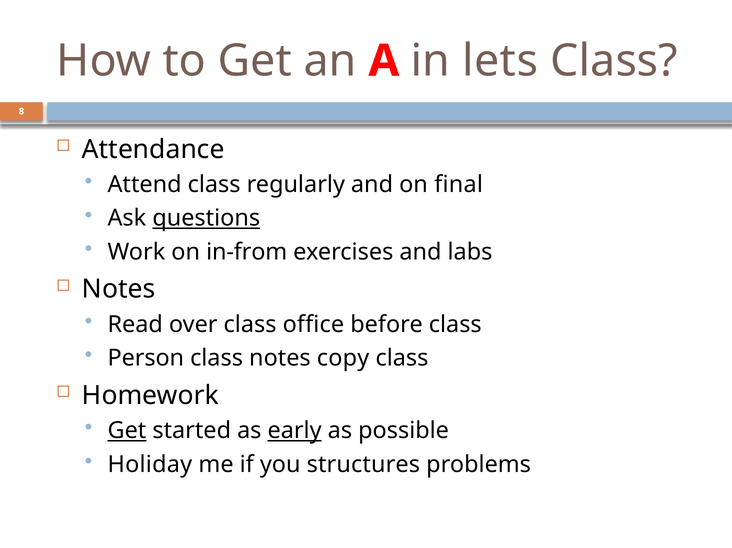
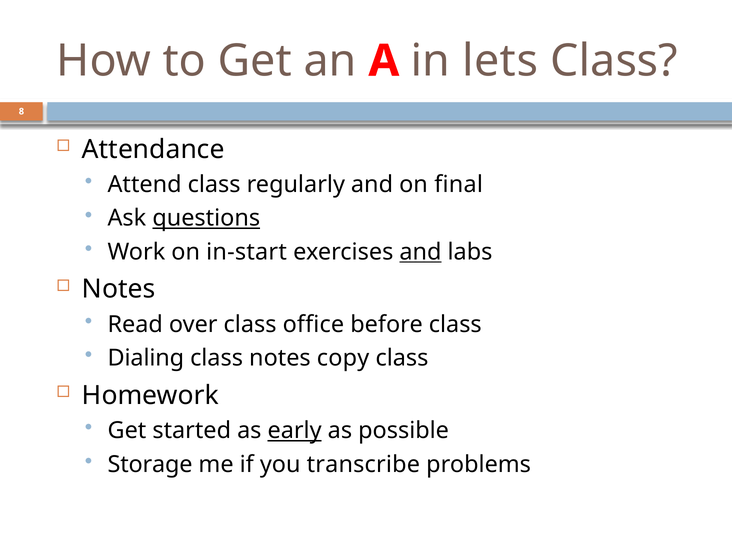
in-from: in-from -> in-start
and at (420, 252) underline: none -> present
Person: Person -> Dialing
Get at (127, 431) underline: present -> none
Holiday: Holiday -> Storage
structures: structures -> transcribe
